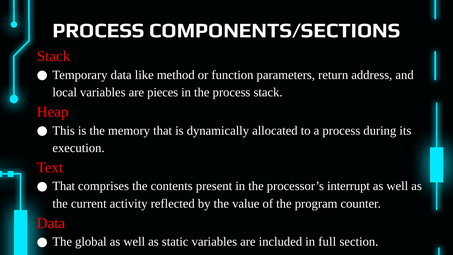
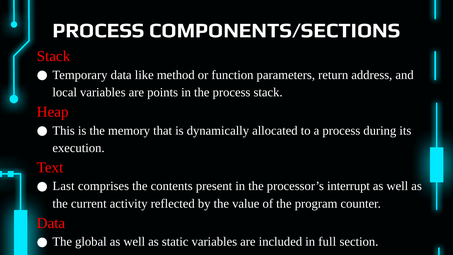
pieces: pieces -> points
That at (64, 186): That -> Last
